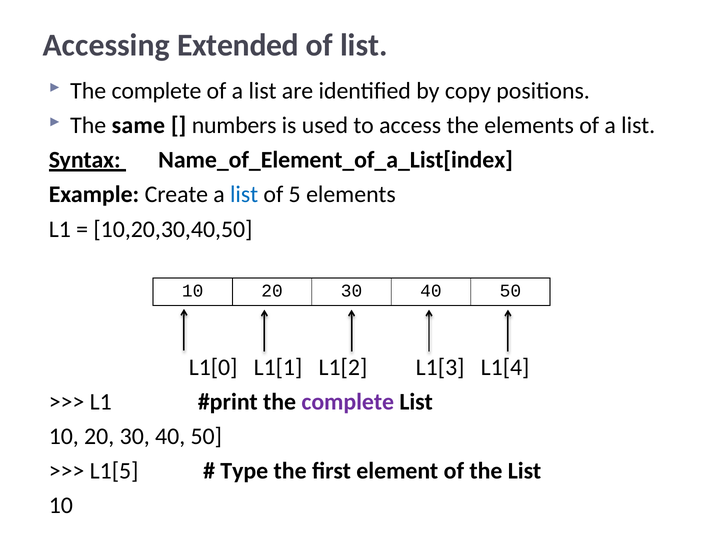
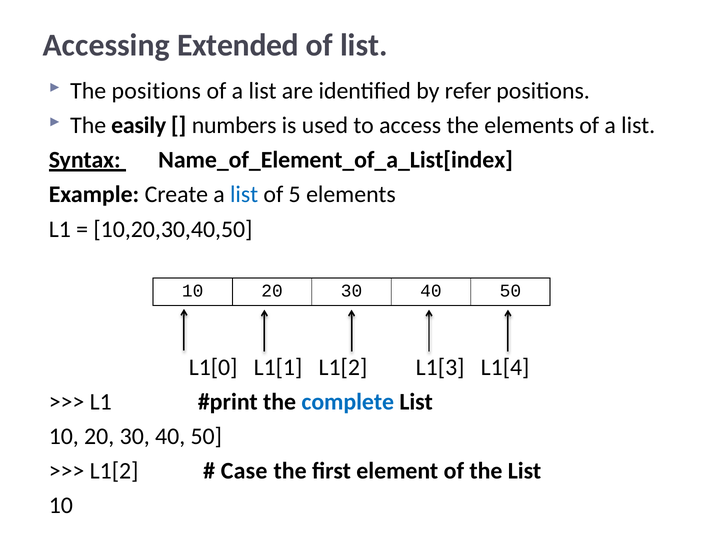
complete at (156, 91): complete -> positions
copy: copy -> refer
same: same -> easily
complete at (348, 402) colour: purple -> blue
L1[5 at (114, 471): L1[5 -> L1[2
Type: Type -> Case
